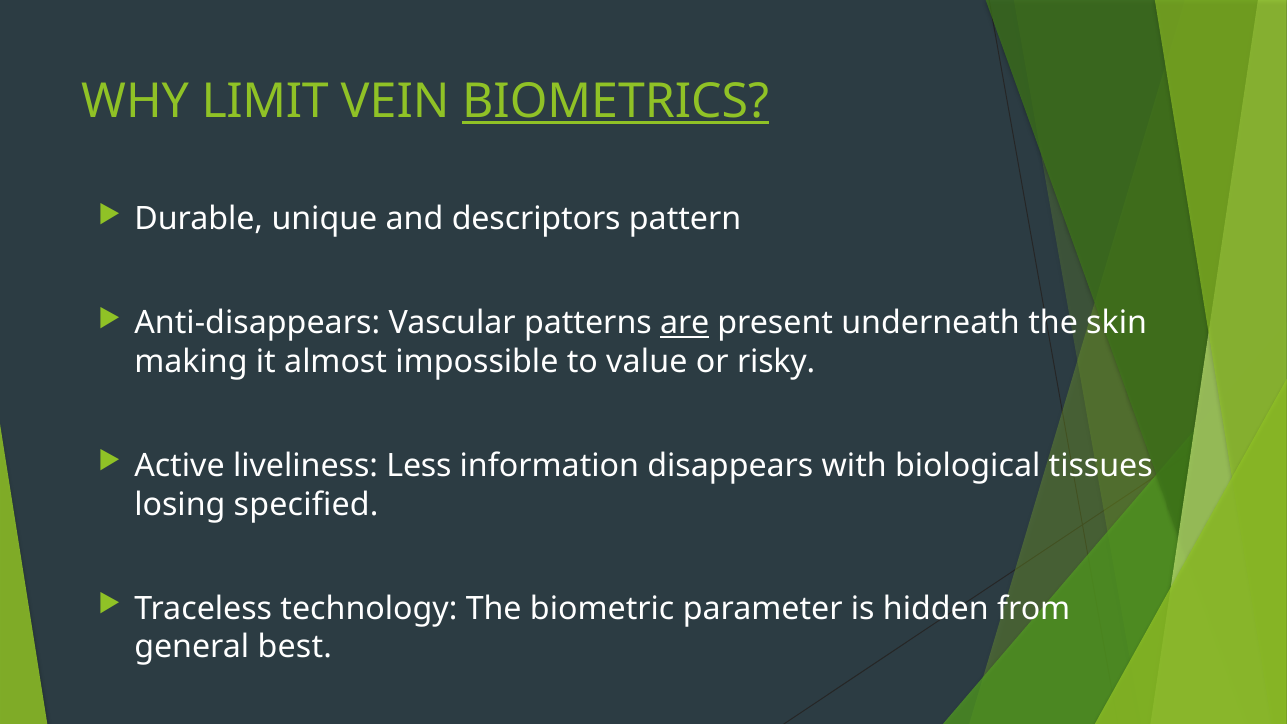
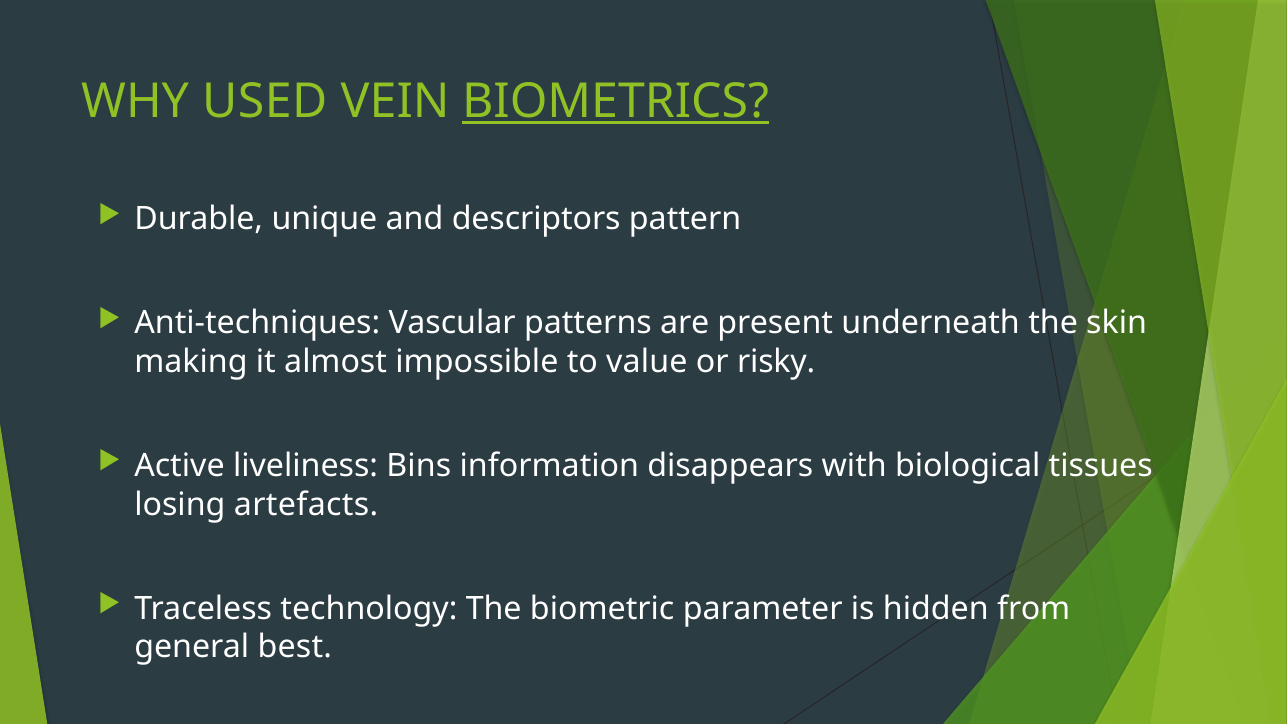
LIMIT: LIMIT -> USED
Anti-disappears: Anti-disappears -> Anti-techniques
are underline: present -> none
Less: Less -> Bins
specified: specified -> artefacts
